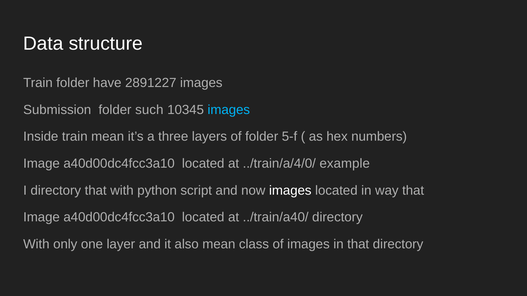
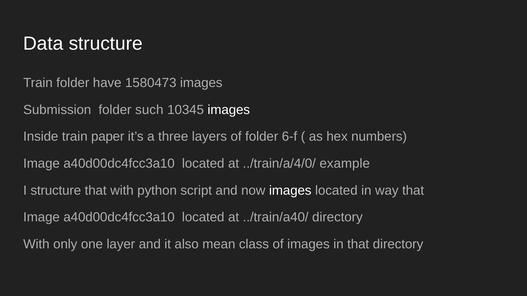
2891227: 2891227 -> 1580473
images at (229, 110) colour: light blue -> white
train mean: mean -> paper
5-f: 5-f -> 6-f
I directory: directory -> structure
